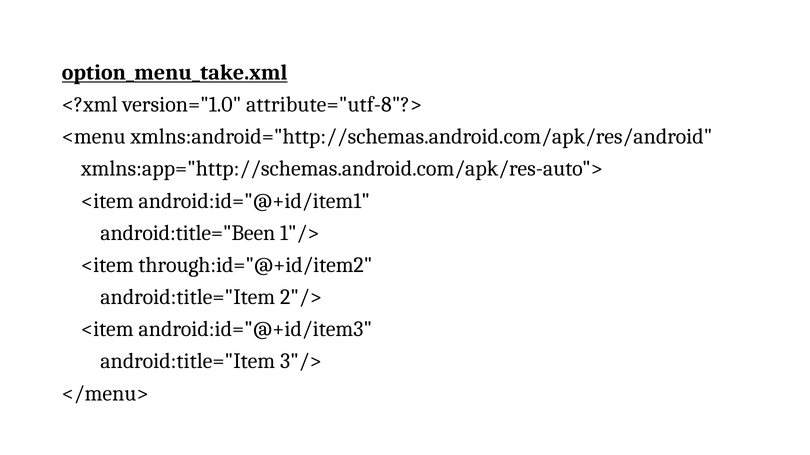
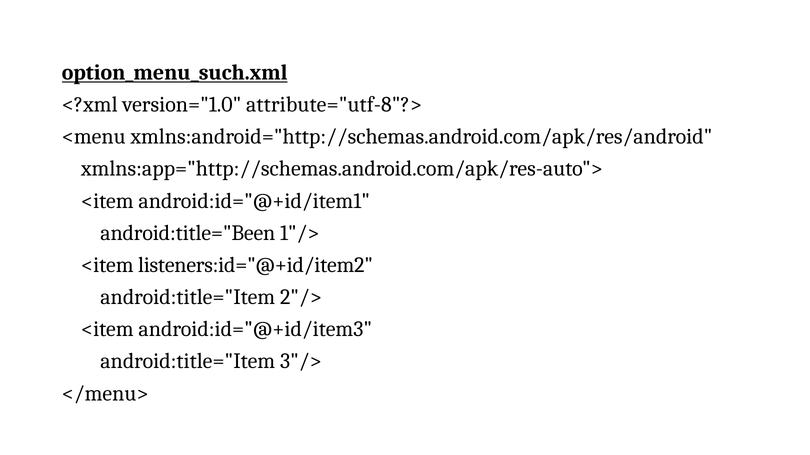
option_menu_take.xml: option_menu_take.xml -> option_menu_such.xml
through:id="@+id/item2: through:id="@+id/item2 -> listeners:id="@+id/item2
